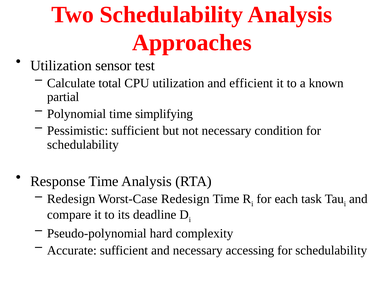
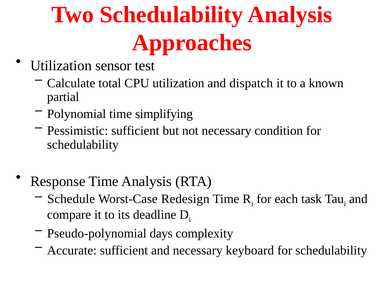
efficient: efficient -> dispatch
Redesign at (71, 199): Redesign -> Schedule
hard: hard -> days
accessing: accessing -> keyboard
